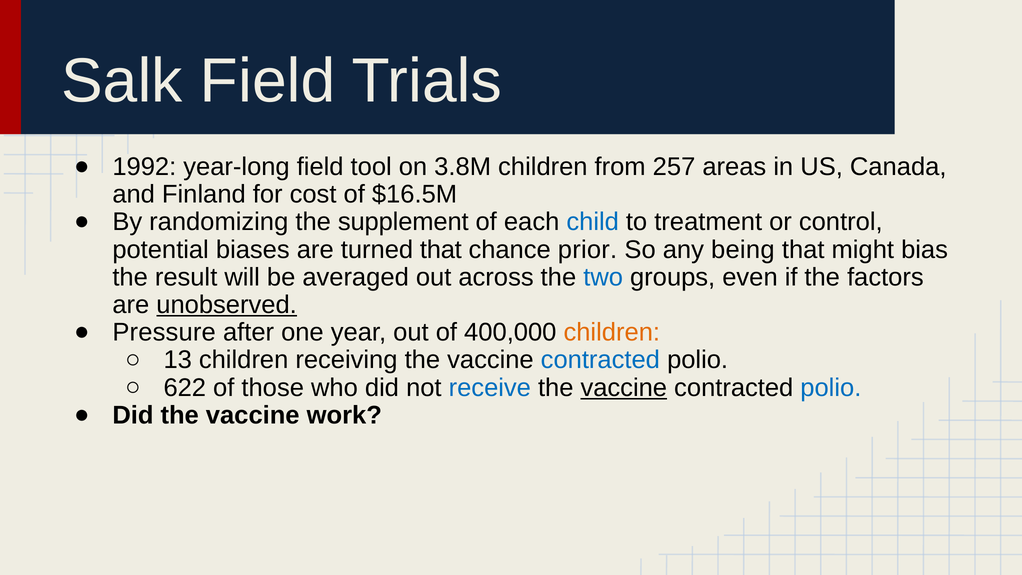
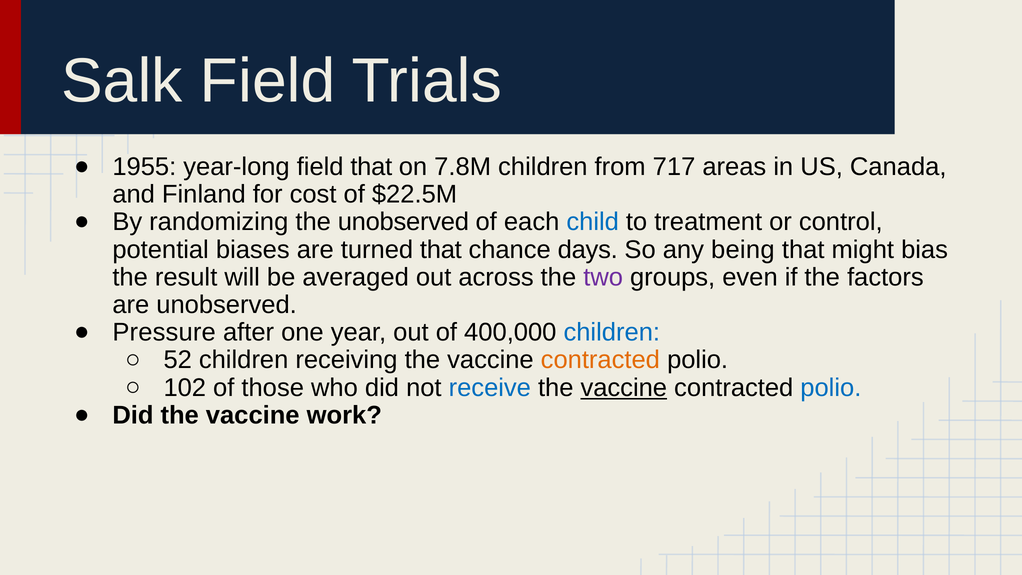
1992: 1992 -> 1955
field tool: tool -> that
3.8M: 3.8M -> 7.8M
257: 257 -> 717
$16.5M: $16.5M -> $22.5M
the supplement: supplement -> unobserved
prior: prior -> days
two colour: blue -> purple
unobserved at (227, 305) underline: present -> none
children at (612, 332) colour: orange -> blue
13: 13 -> 52
contracted at (600, 360) colour: blue -> orange
622: 622 -> 102
